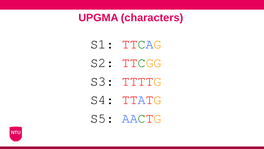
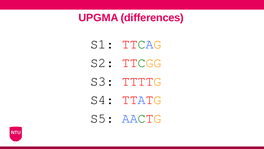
characters: characters -> differences
